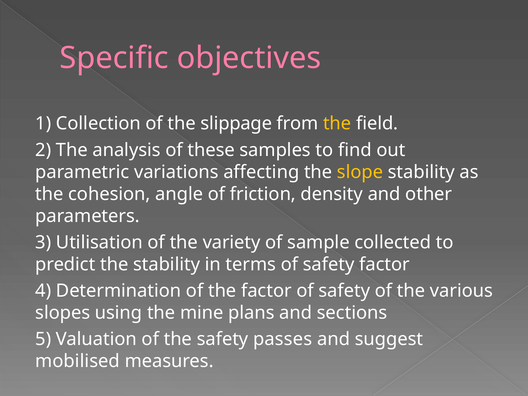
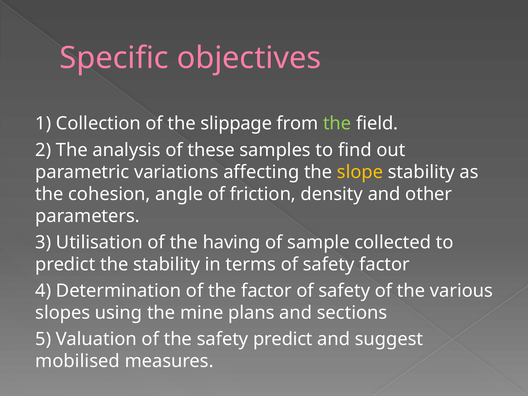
the at (337, 124) colour: yellow -> light green
variety: variety -> having
safety passes: passes -> predict
